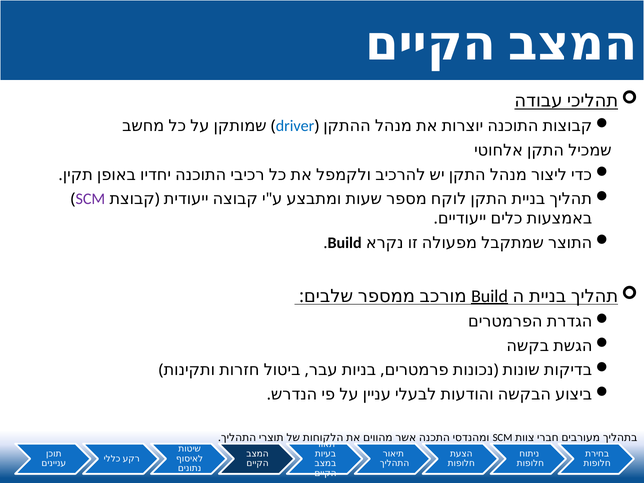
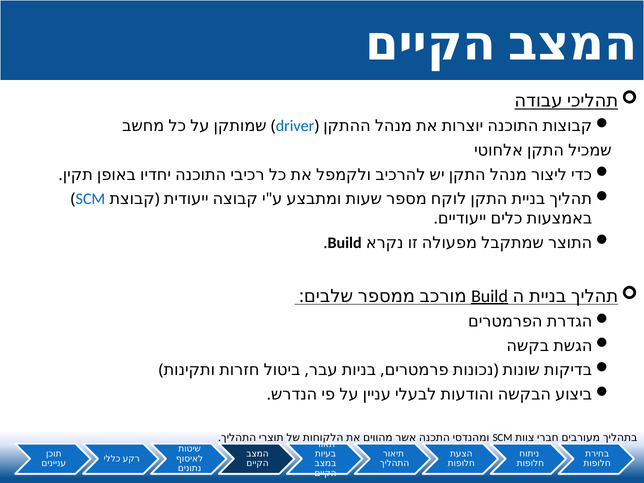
SCM at (90, 199) colour: purple -> blue
